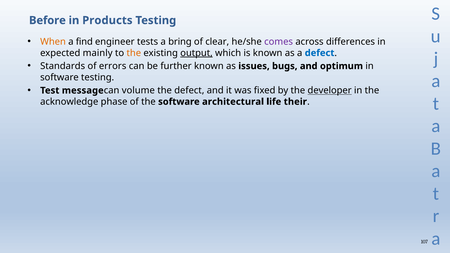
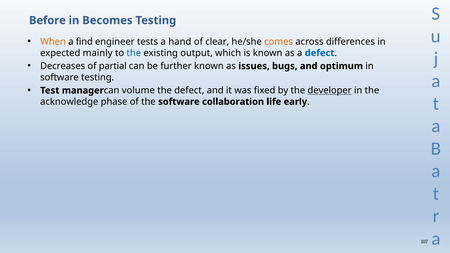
Products: Products -> Becomes
bring: bring -> hand
comes colour: purple -> orange
the at (134, 53) colour: orange -> blue
output underline: present -> none
Standards: Standards -> Decreases
errors: errors -> partial
message: message -> manager
architectural: architectural -> collaboration
their: their -> early
